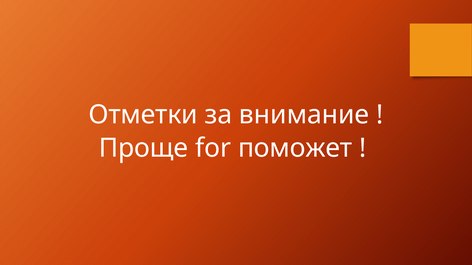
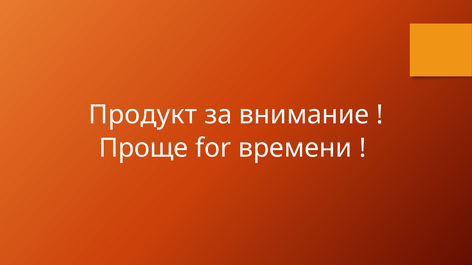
Отметки: Отметки -> Продукт
поможет: поможет -> времени
